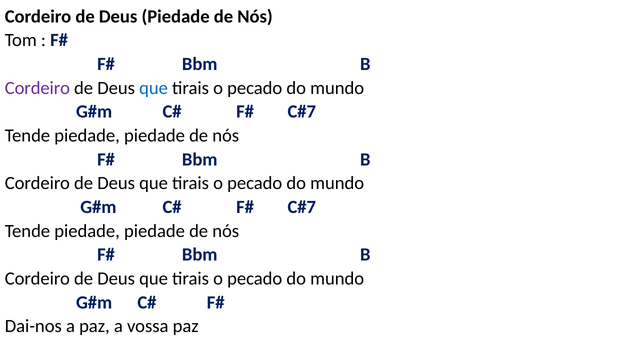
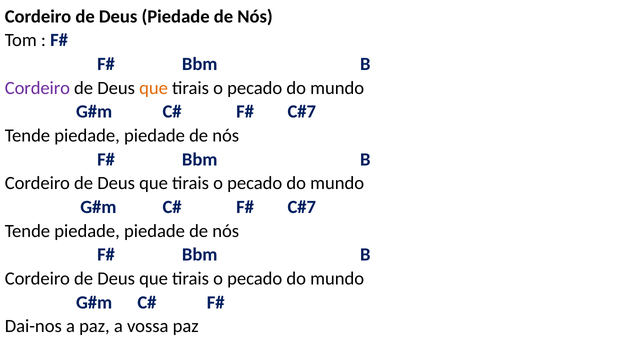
que at (154, 88) colour: blue -> orange
